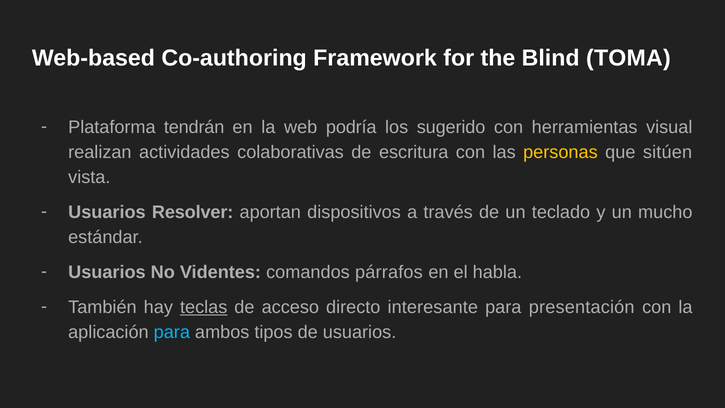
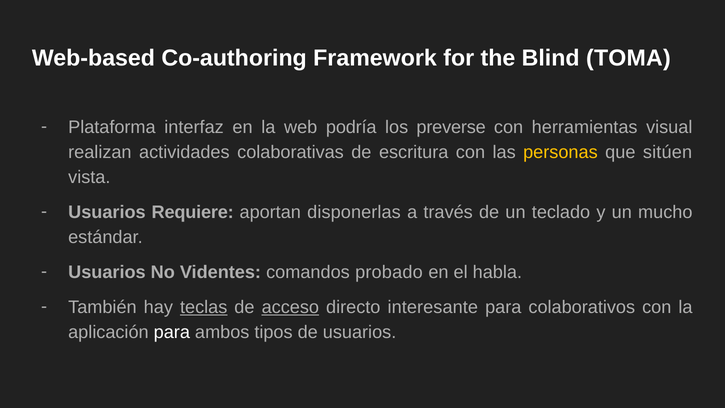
tendrán: tendrán -> interfaz
sugerido: sugerido -> preverse
Resolver: Resolver -> Requiere
dispositivos: dispositivos -> disponerlas
párrafos: párrafos -> probado
acceso underline: none -> present
presentación: presentación -> colaborativos
para at (172, 332) colour: light blue -> white
